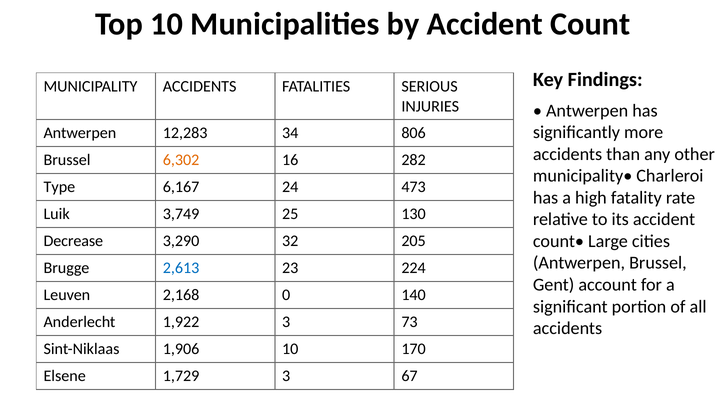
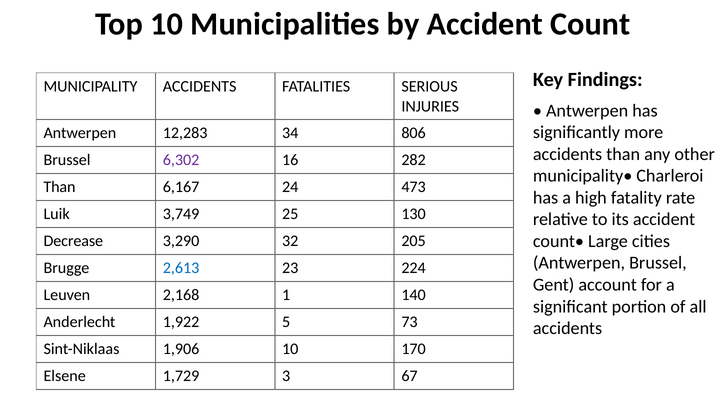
6,302 colour: orange -> purple
Type at (59, 187): Type -> Than
0: 0 -> 1
1,922 3: 3 -> 5
